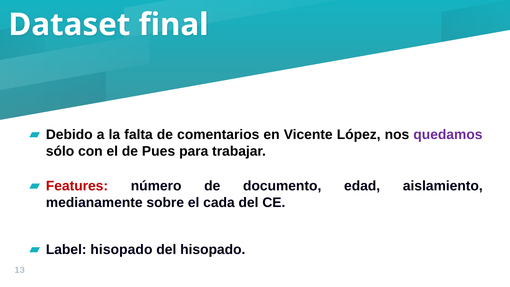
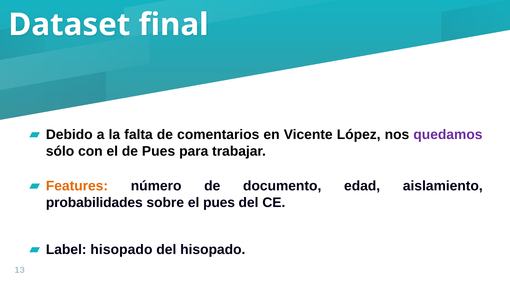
Features colour: red -> orange
medianamente: medianamente -> probabilidades
el cada: cada -> pues
